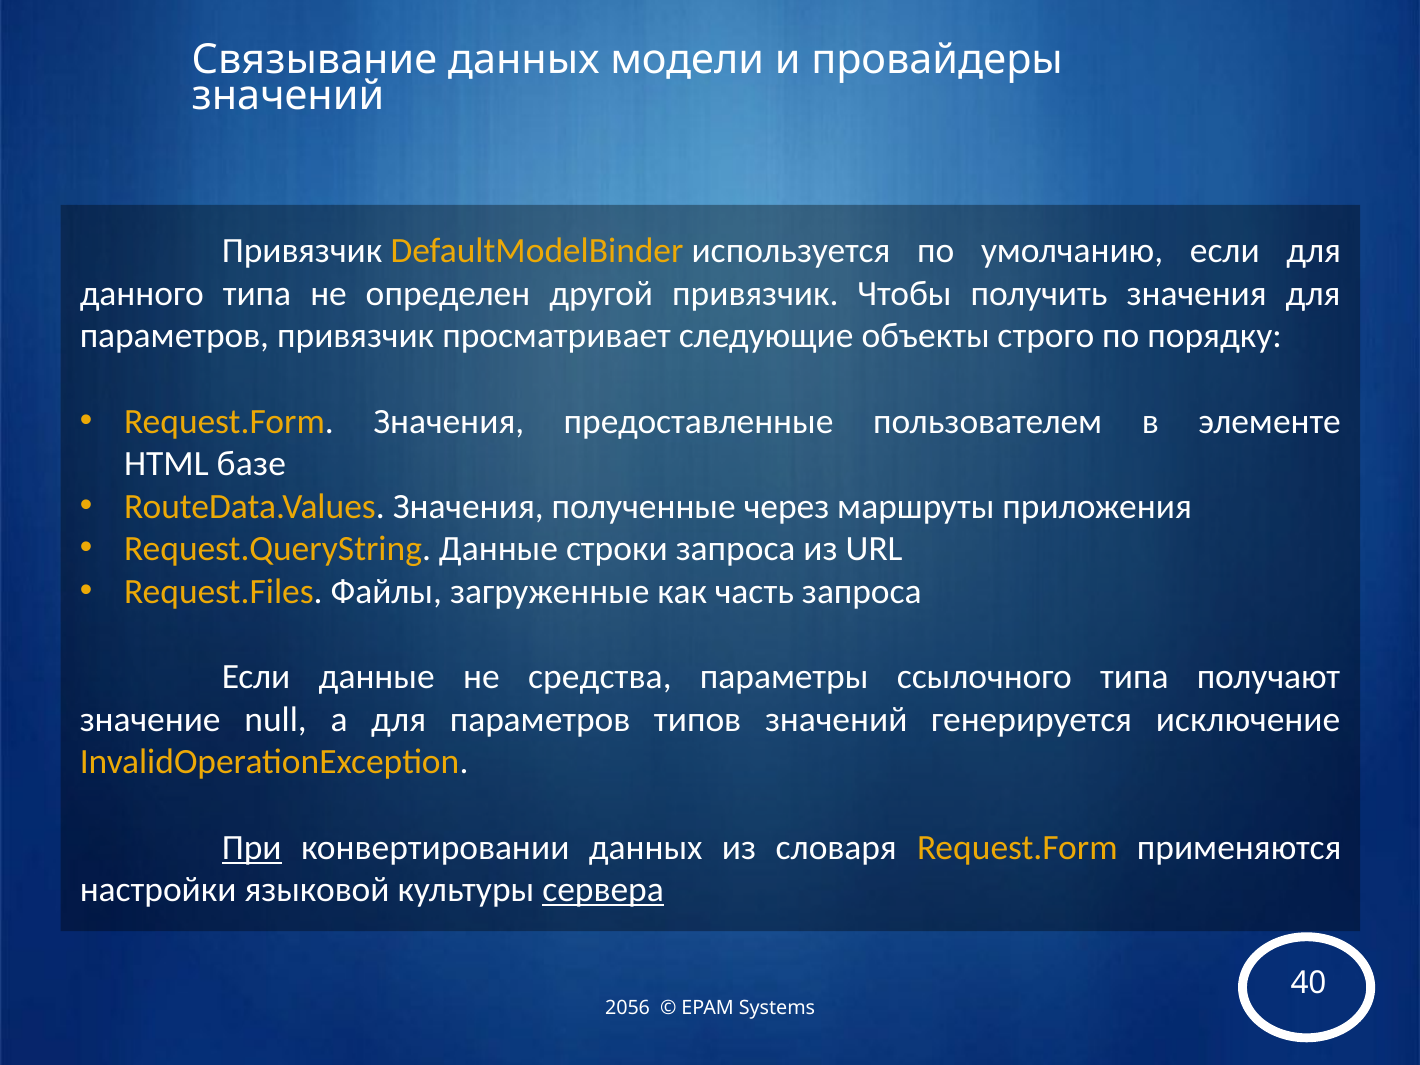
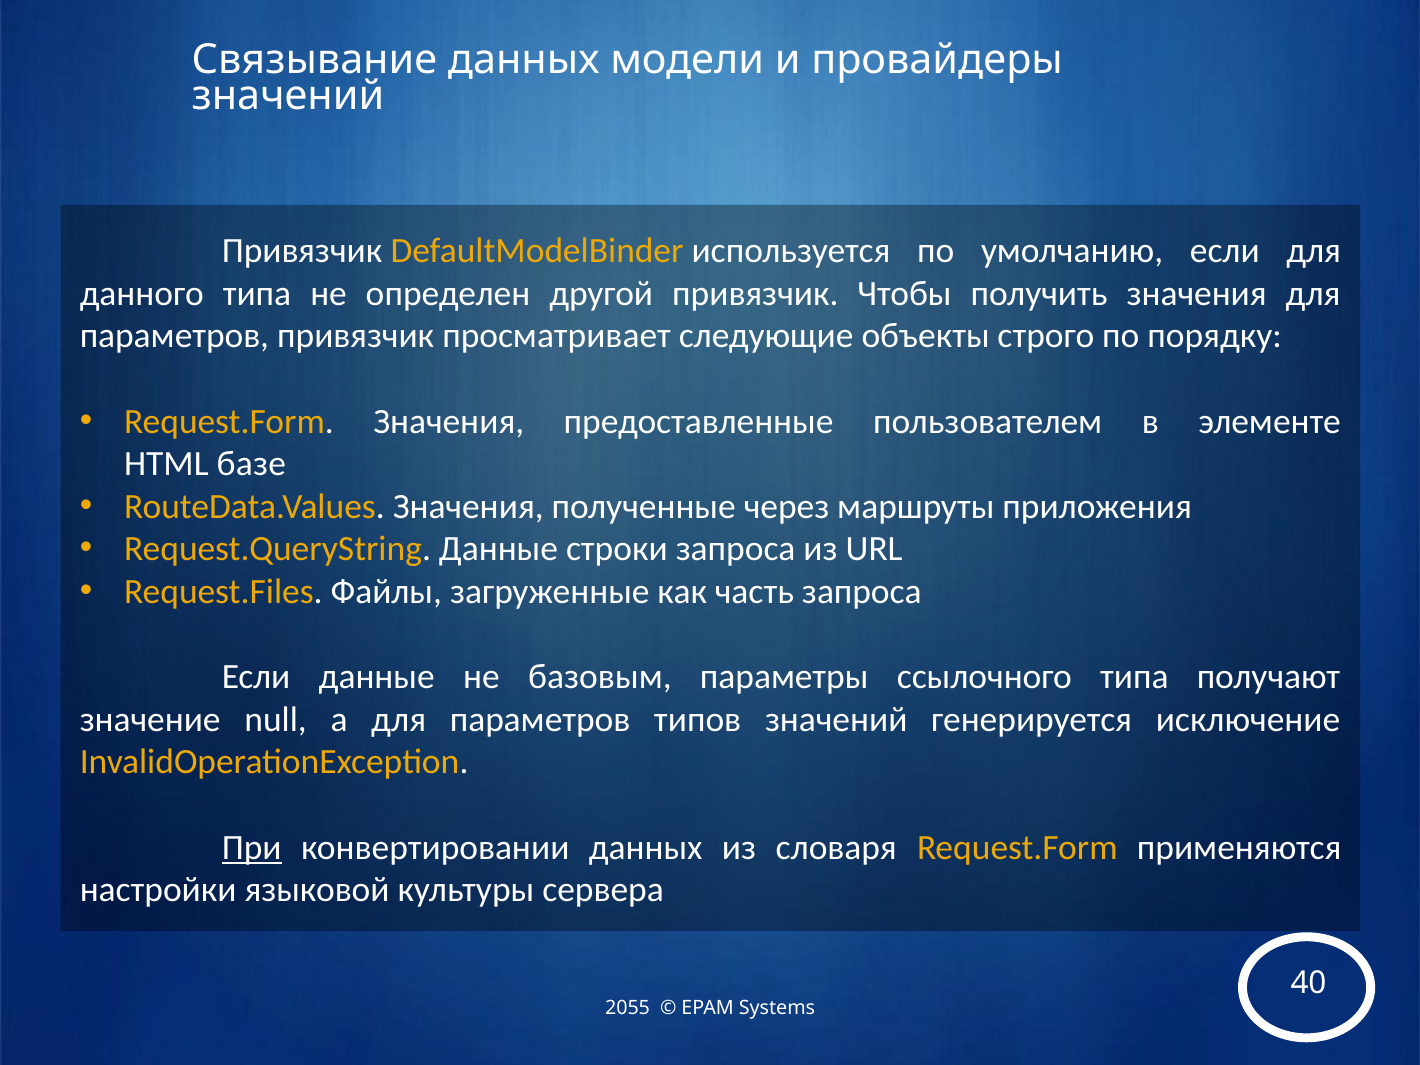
средства: средства -> базовым
сервера underline: present -> none
2056: 2056 -> 2055
